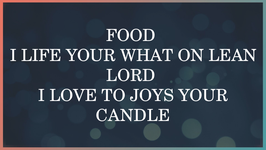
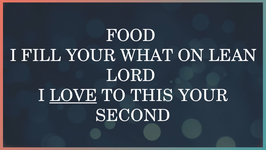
LIFE: LIFE -> FILL
LOVE underline: none -> present
JOYS: JOYS -> THIS
CANDLE: CANDLE -> SECOND
